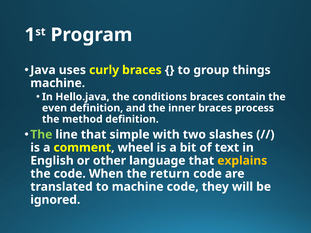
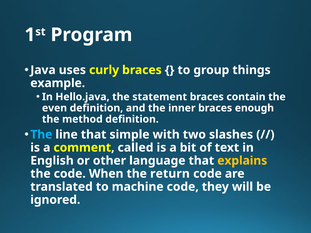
machine at (58, 83): machine -> example
conditions: conditions -> statement
process: process -> enough
The at (41, 135) colour: light green -> light blue
wheel: wheel -> called
